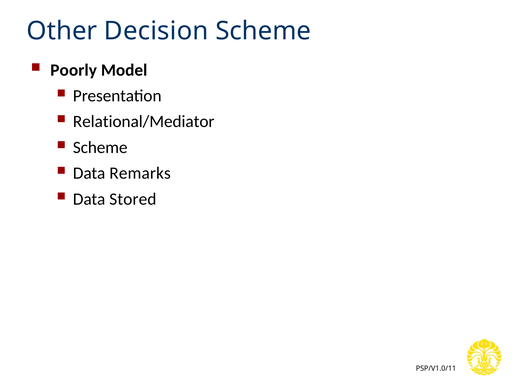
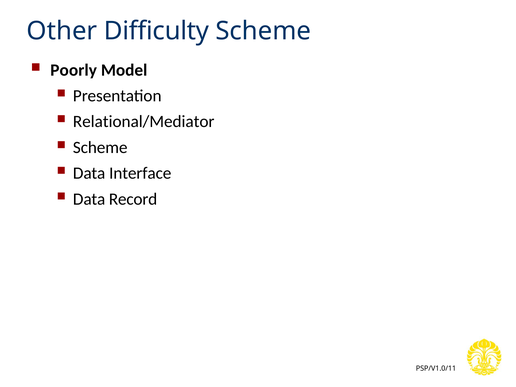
Decision: Decision -> Difficulty
Remarks: Remarks -> Interface
Stored: Stored -> Record
